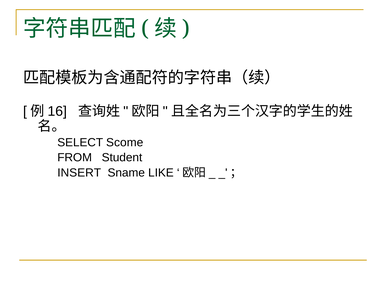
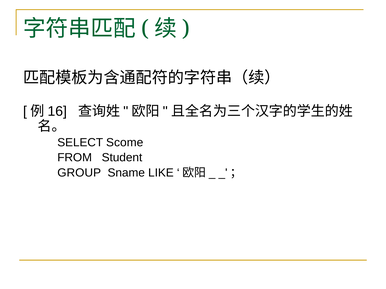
INSERT: INSERT -> GROUP
